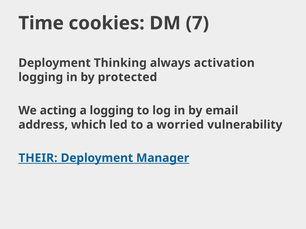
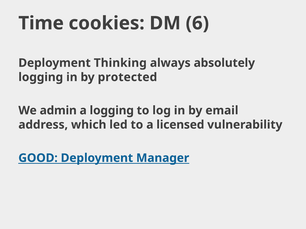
7: 7 -> 6
activation: activation -> absolutely
acting: acting -> admin
worried: worried -> licensed
THEIR: THEIR -> GOOD
